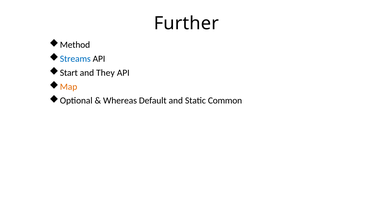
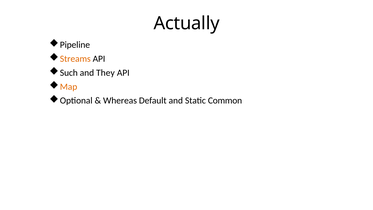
Further: Further -> Actually
Method: Method -> Pipeline
Streams colour: blue -> orange
Start: Start -> Such
